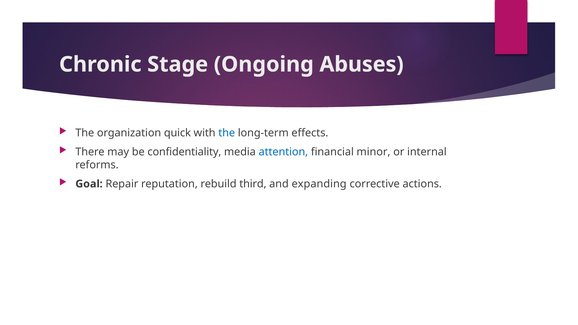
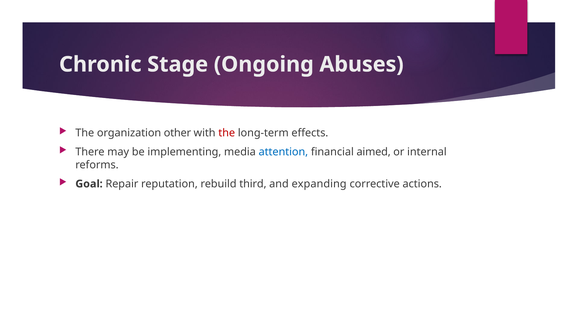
quick: quick -> other
the at (227, 133) colour: blue -> red
confidentiality: confidentiality -> implementing
minor: minor -> aimed
